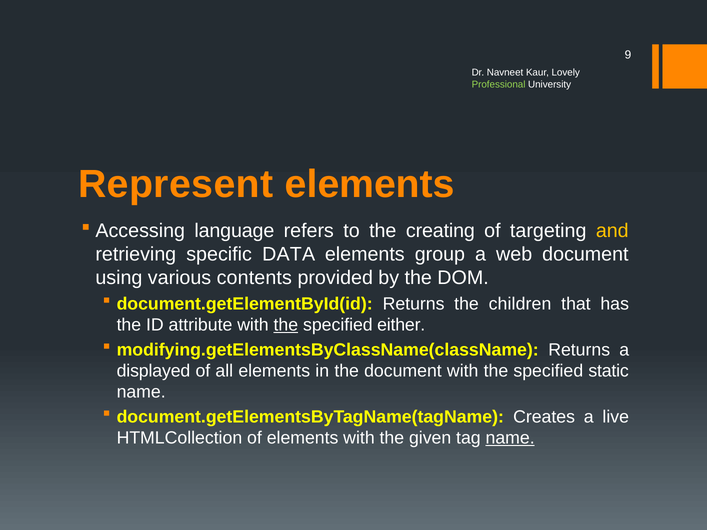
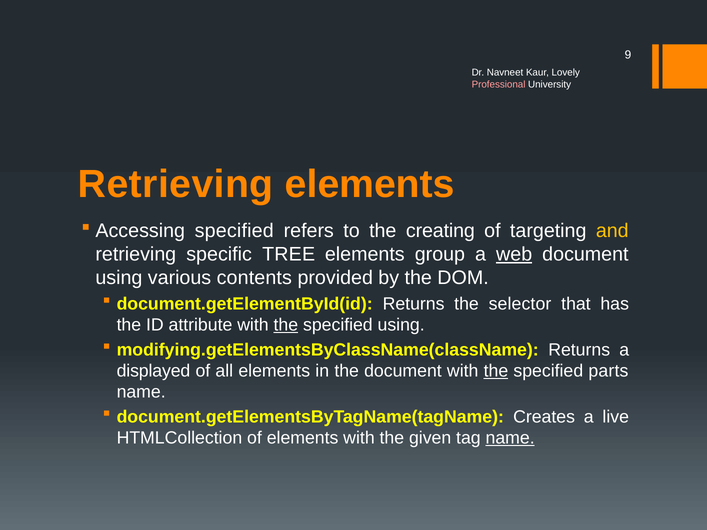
Professional colour: light green -> pink
Represent at (176, 184): Represent -> Retrieving
Accessing language: language -> specified
DATA: DATA -> TREE
web underline: none -> present
children: children -> selector
specified either: either -> using
the at (496, 371) underline: none -> present
static: static -> parts
